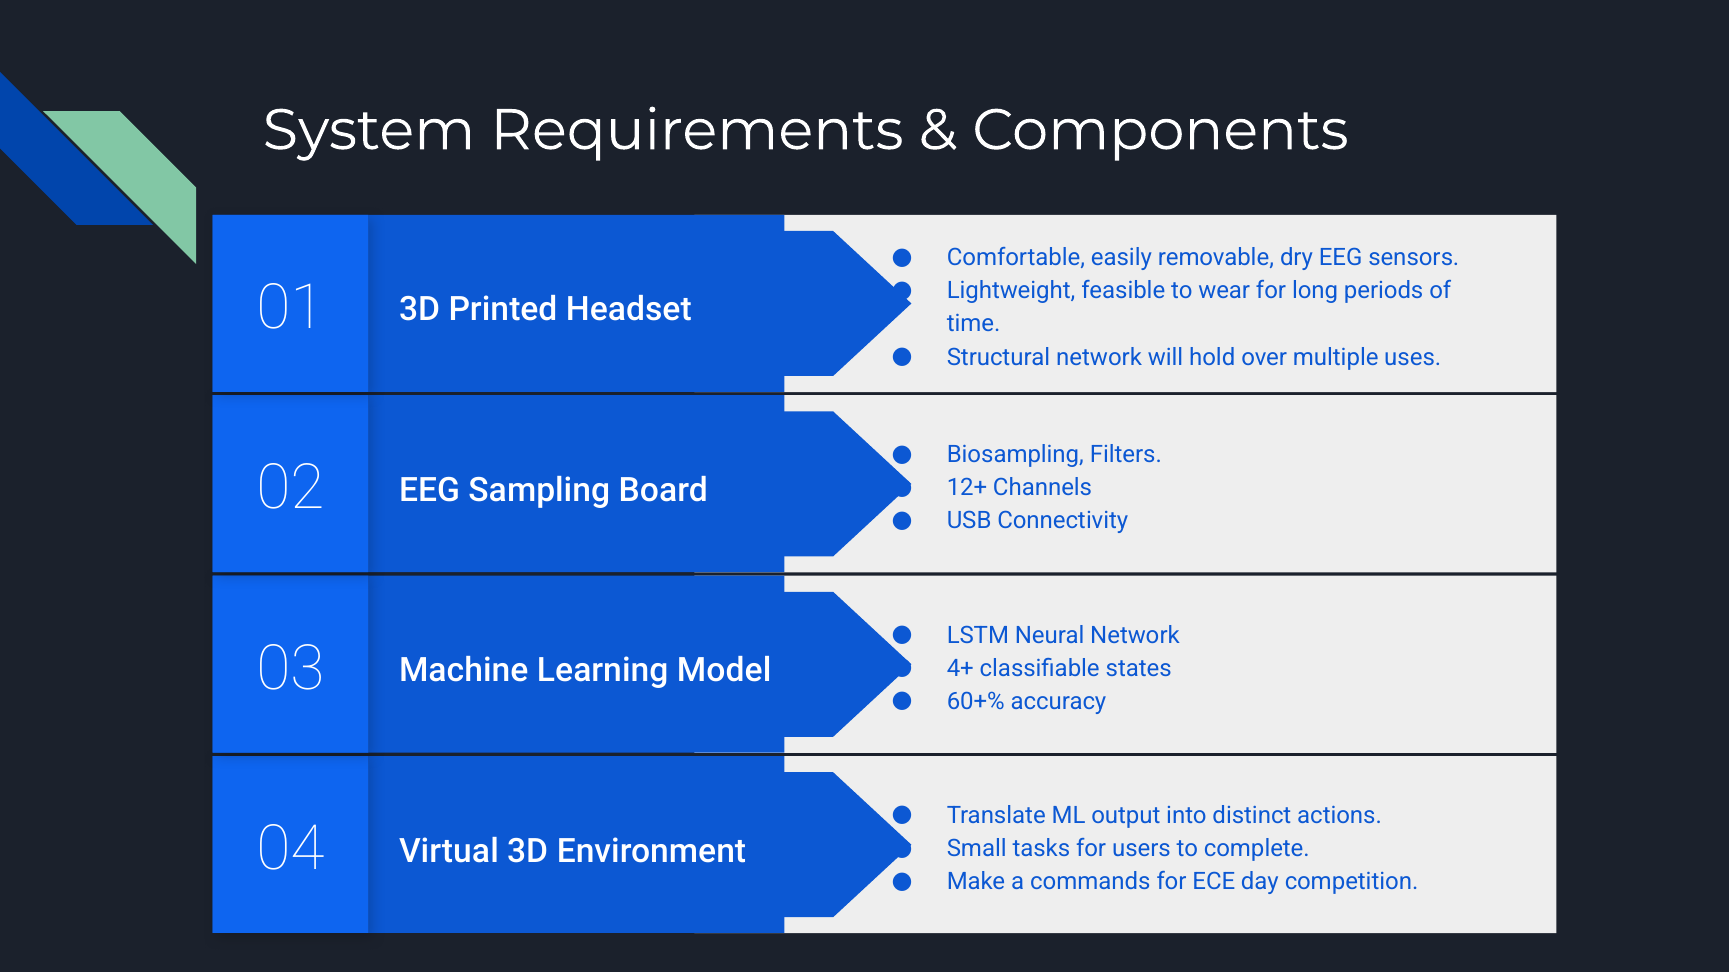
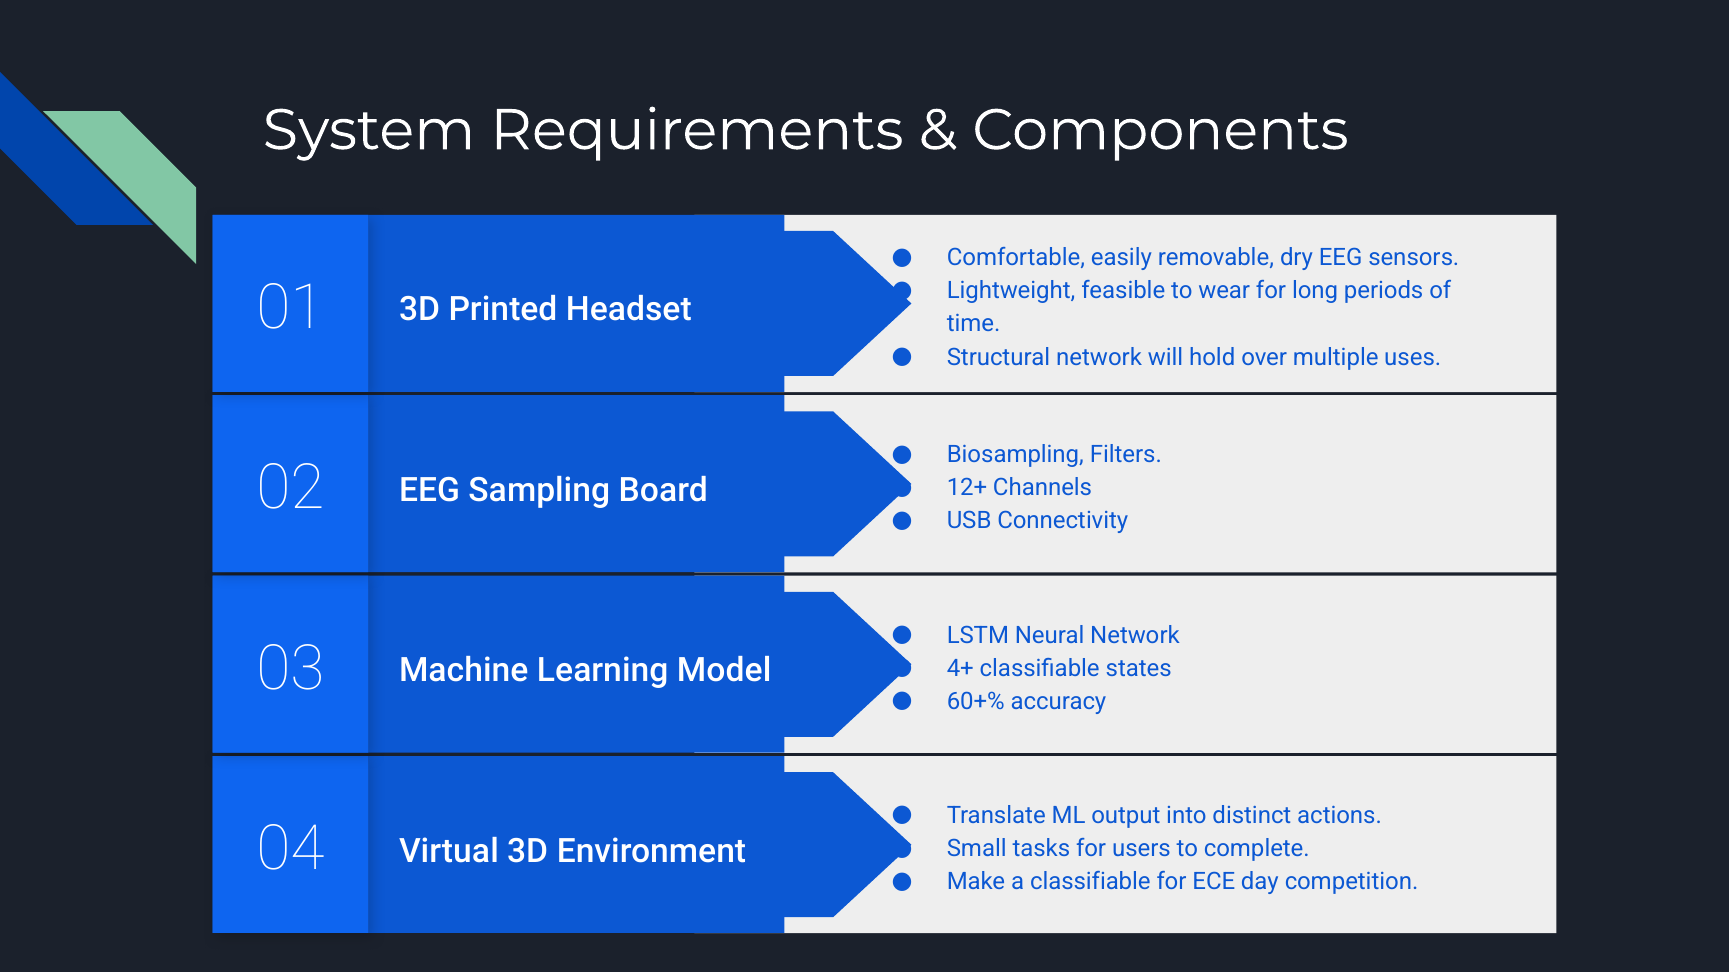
a commands: commands -> classifiable
